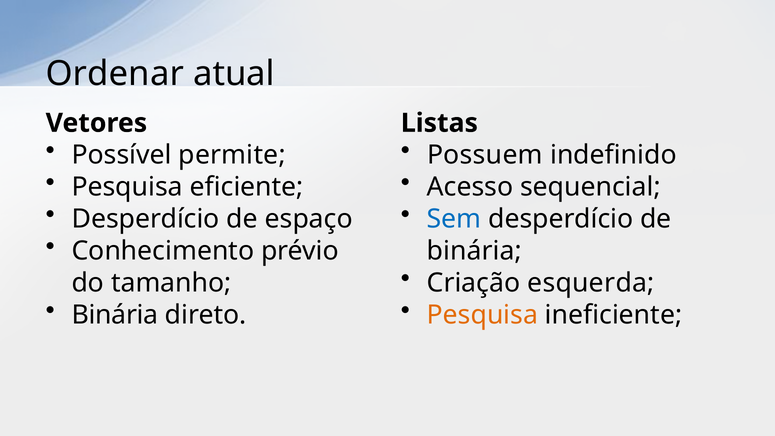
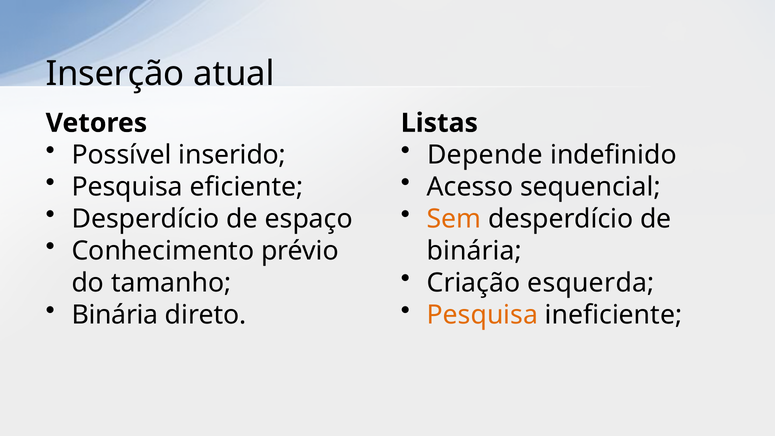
Ordenar: Ordenar -> Inserção
permite: permite -> inserido
Possuem: Possuem -> Depende
Sem colour: blue -> orange
